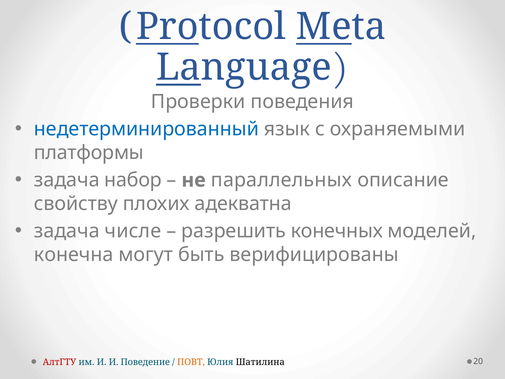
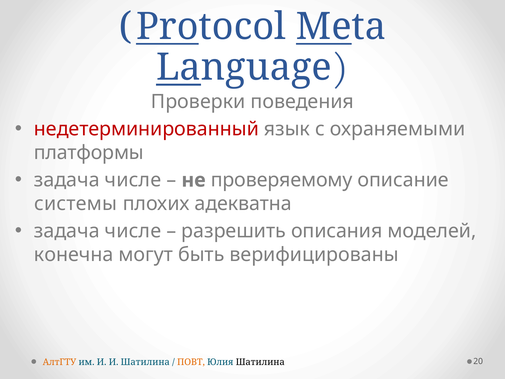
недетерминированный colour: blue -> red
набор at (133, 180): набор -> числе
параллельных: параллельных -> проверяемому
свойству: свойству -> системы
конечных: конечных -> описания
АлтГТУ colour: red -> orange
И Поведение: Поведение -> Шатилина
